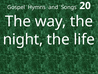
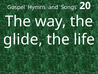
night: night -> glide
